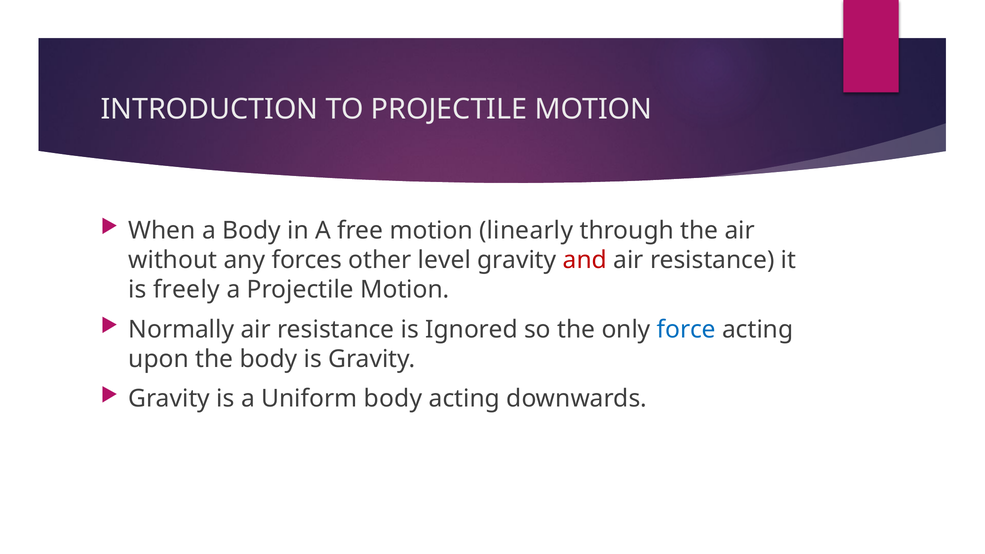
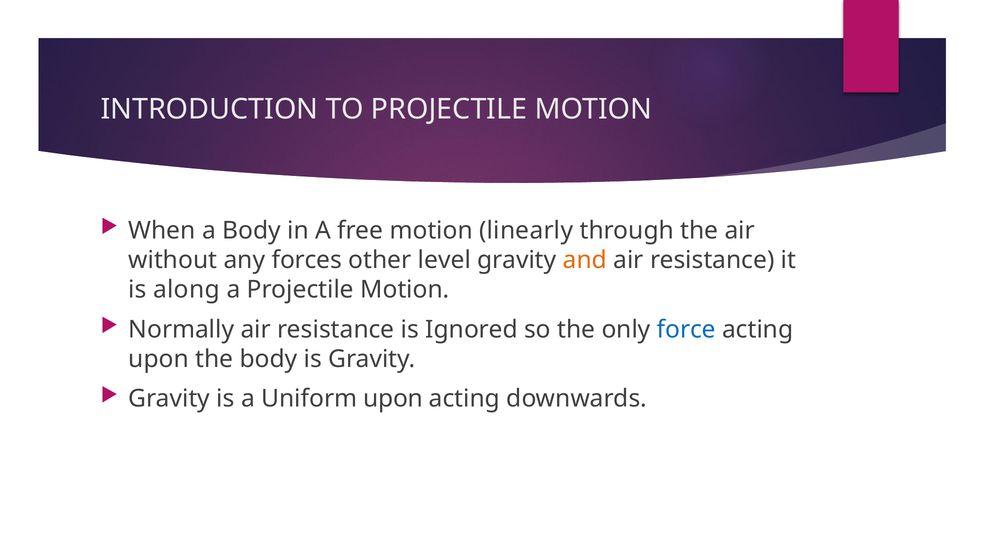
and colour: red -> orange
freely: freely -> along
Uniform body: body -> upon
